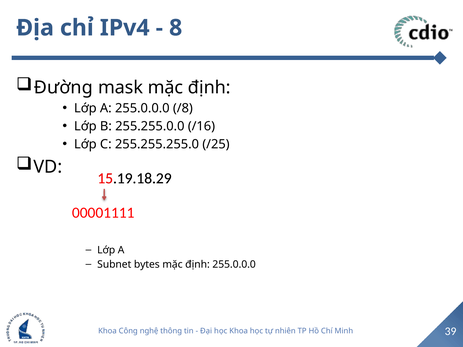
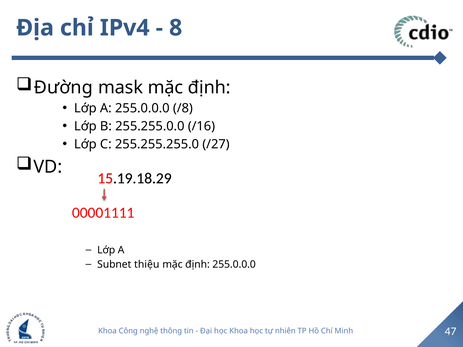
/25: /25 -> /27
bytes: bytes -> thiệu
39: 39 -> 47
